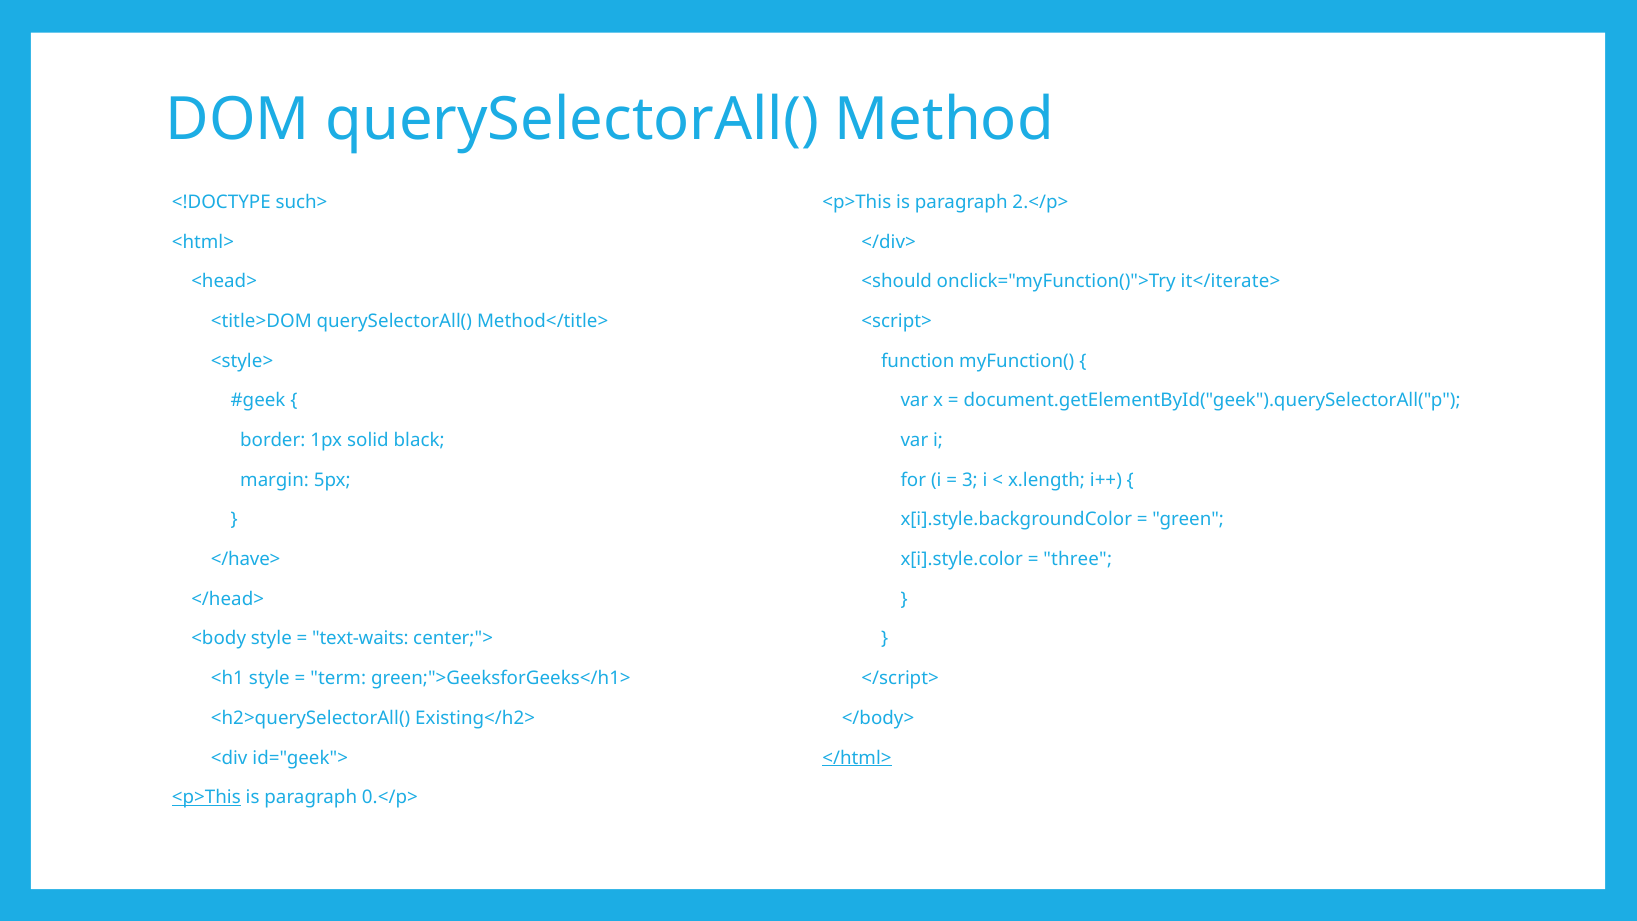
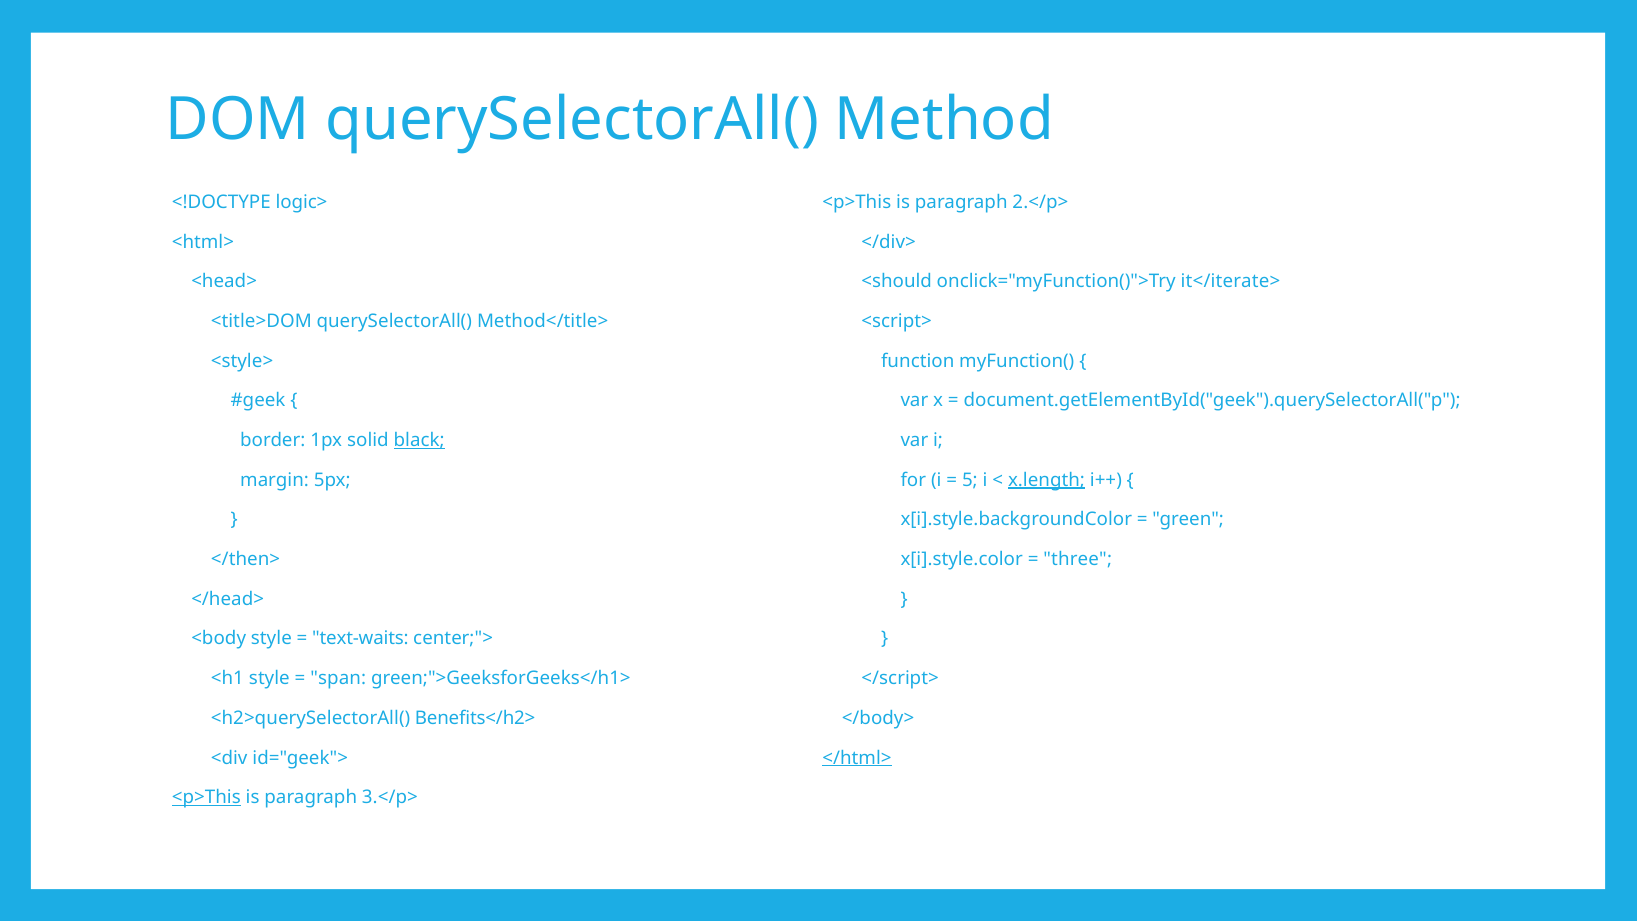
such>: such> -> logic>
black underline: none -> present
3: 3 -> 5
x.length underline: none -> present
</have>: </have> -> </then>
term: term -> span
Existing</h2>: Existing</h2> -> Benefits</h2>
0.</p>: 0.</p> -> 3.</p>
